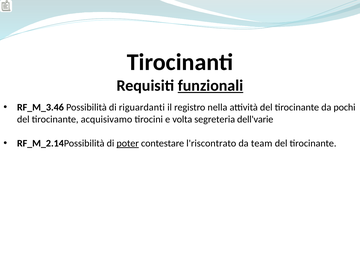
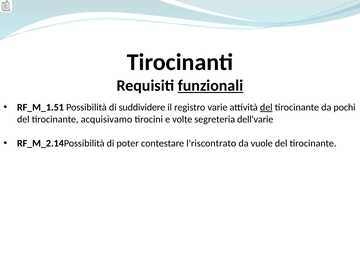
RF_M_3.46: RF_M_3.46 -> RF_M_1.51
riguardanti: riguardanti -> suddividere
nella: nella -> varie
del at (266, 107) underline: none -> present
volta: volta -> volte
poter underline: present -> none
team: team -> vuole
